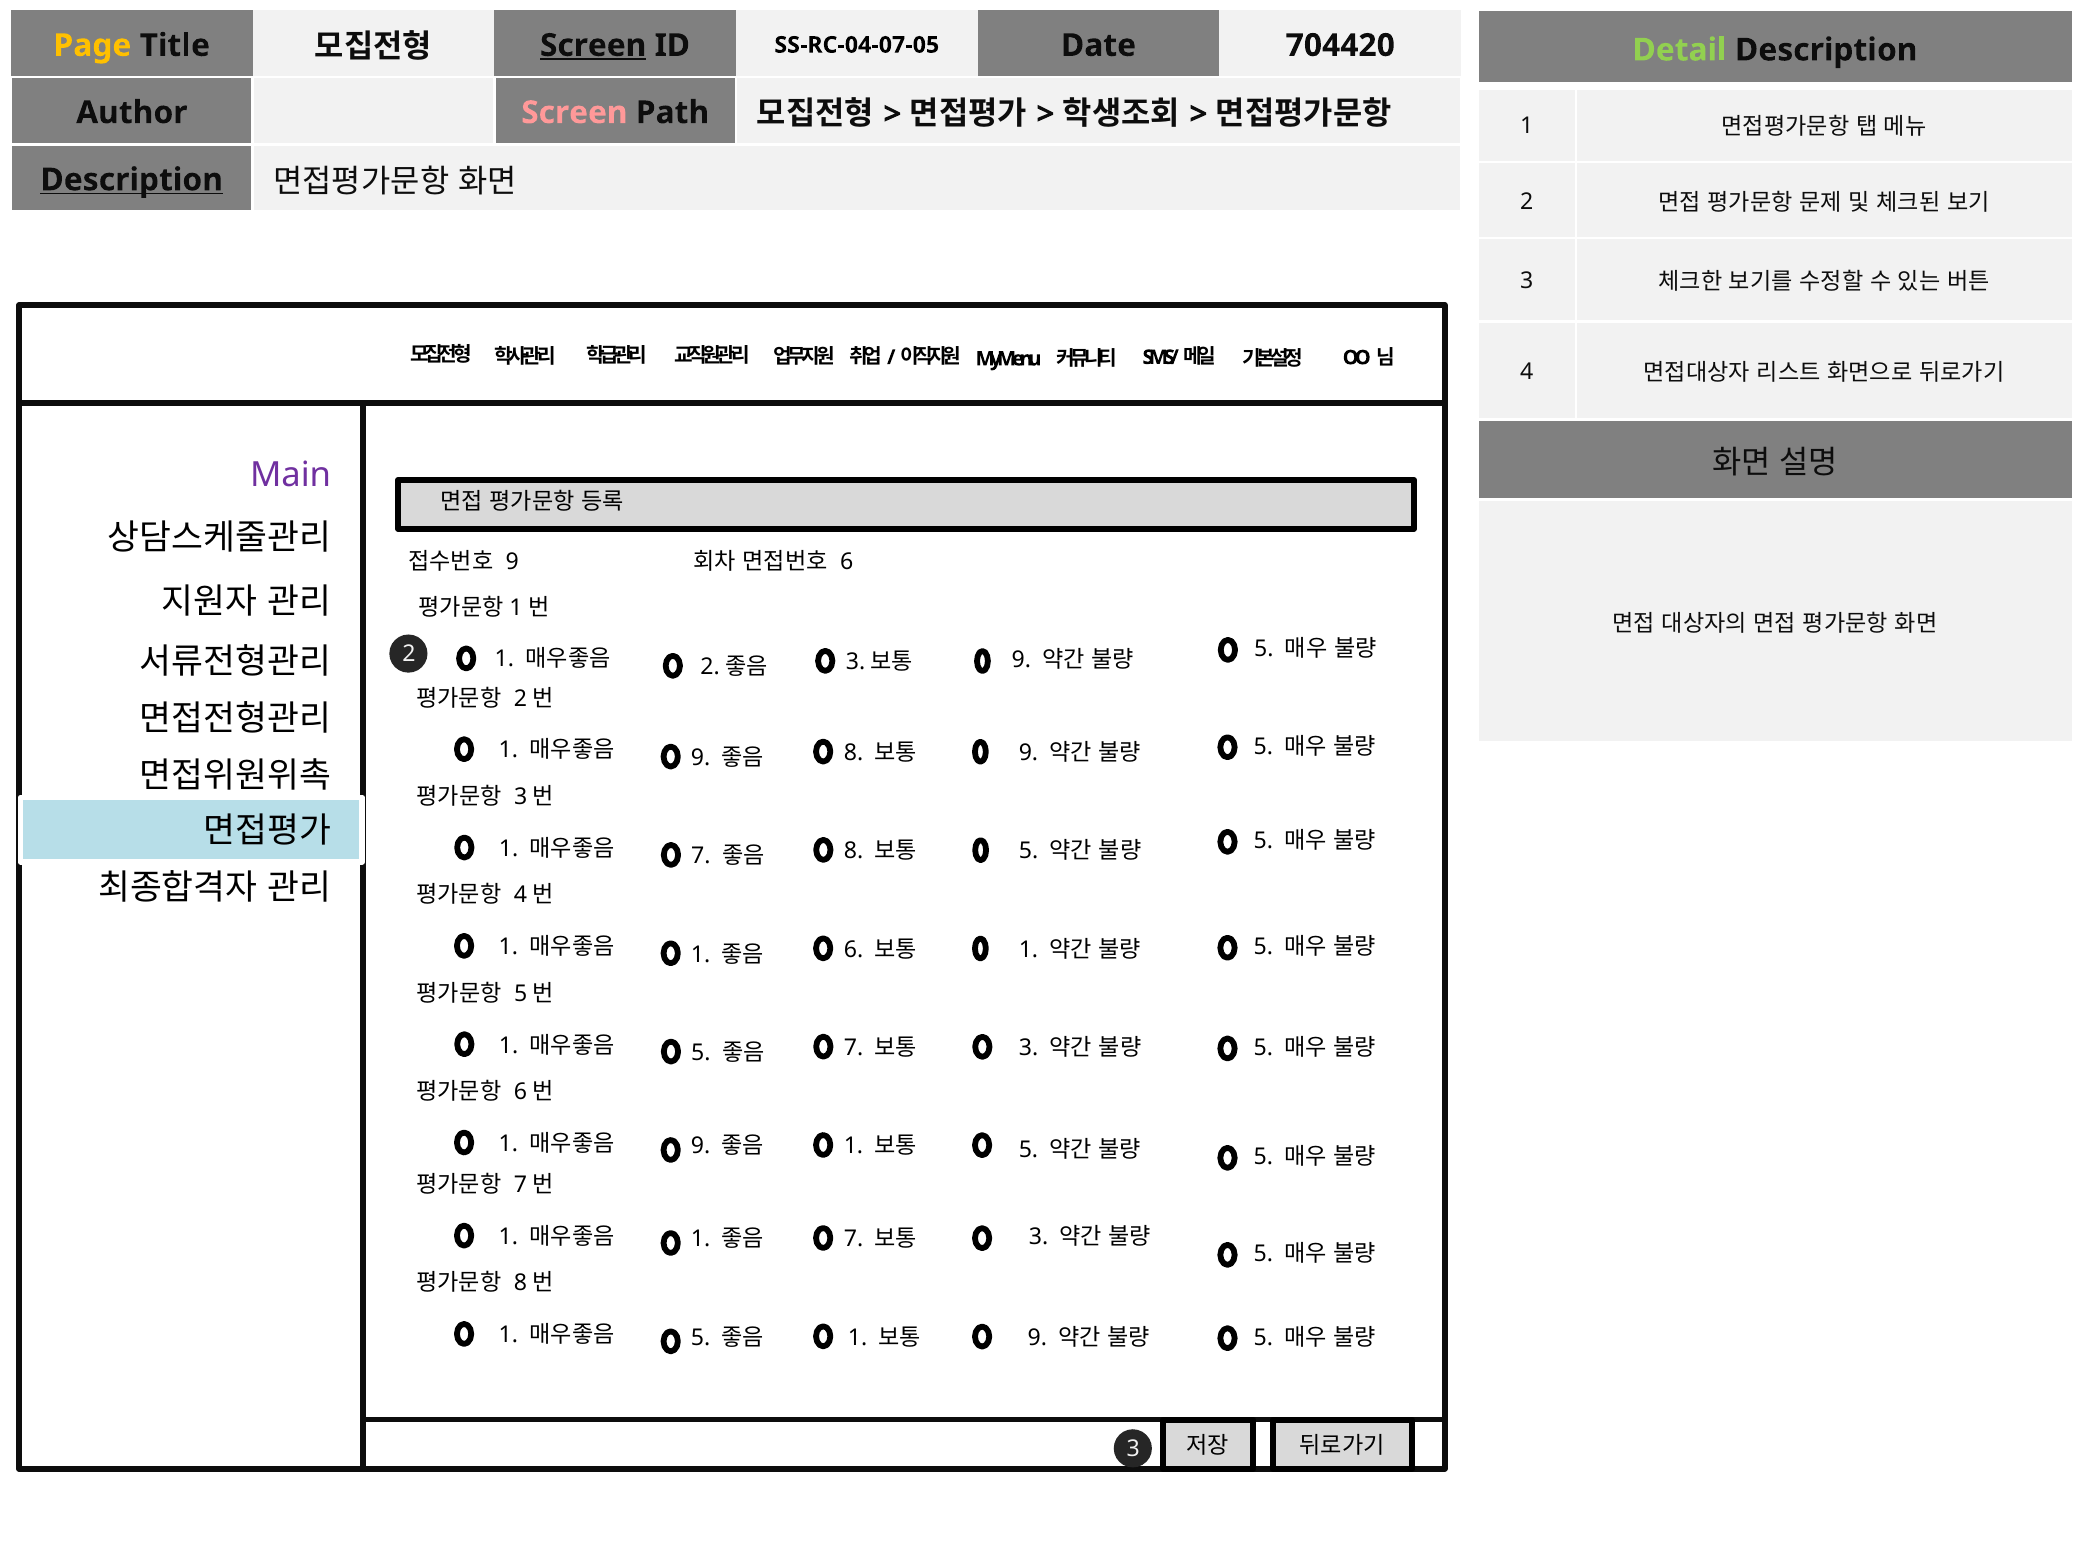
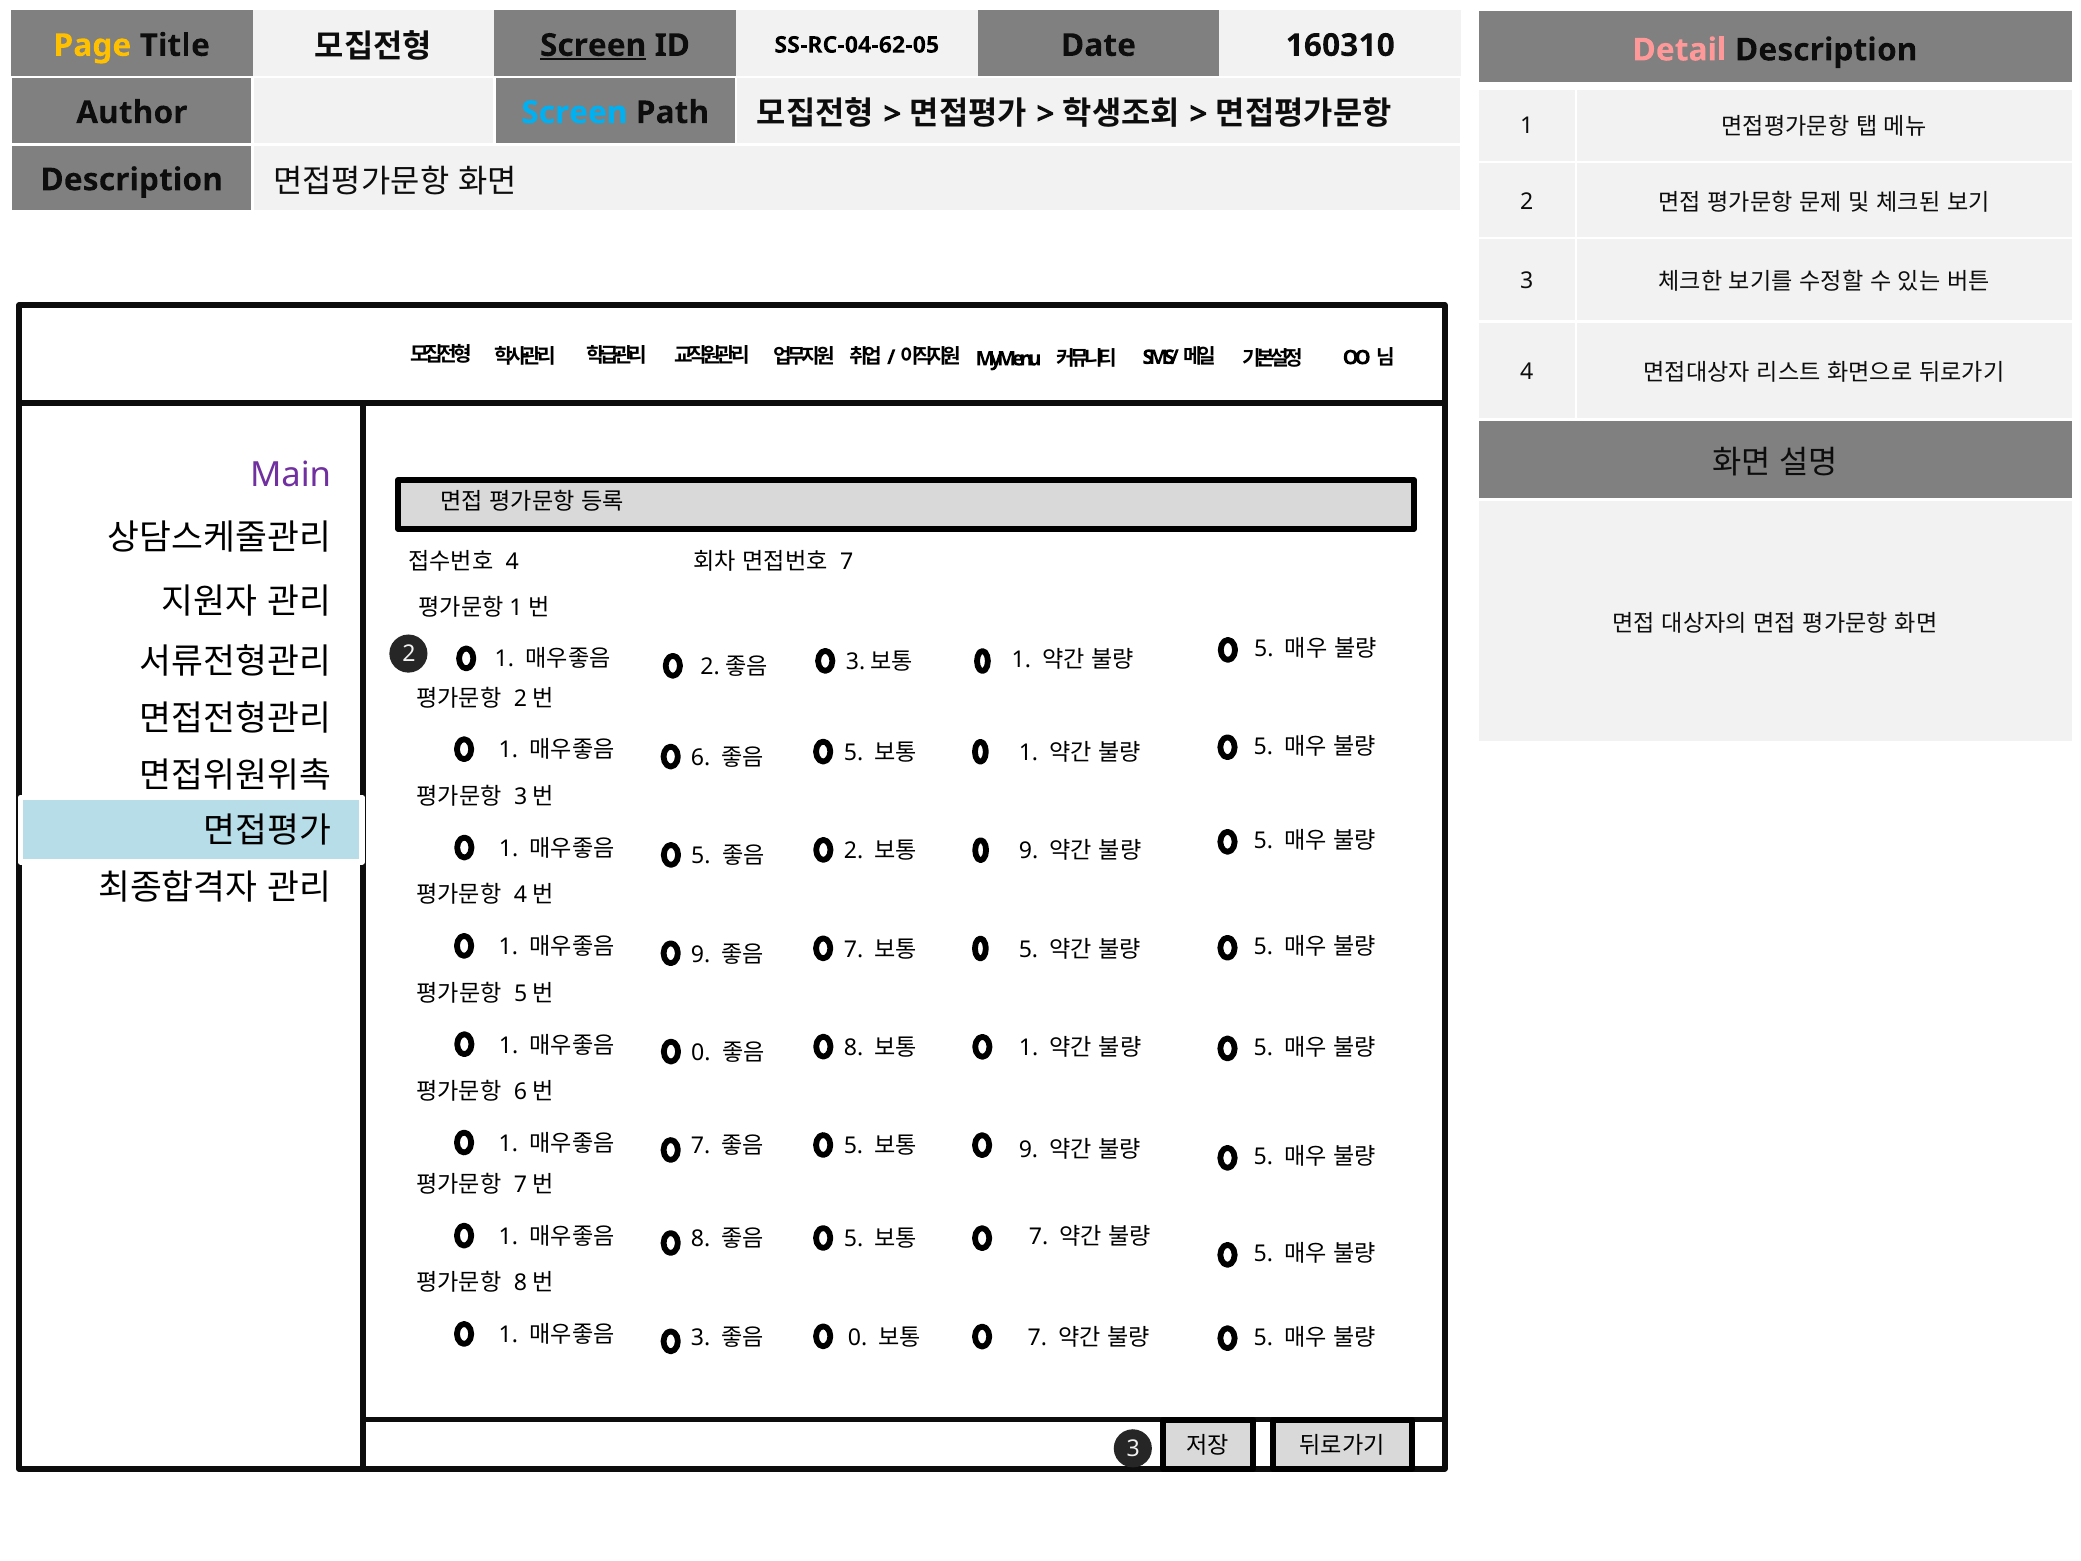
SS-RC-04-07-05: SS-RC-04-07-05 -> SS-RC-04-62-05
704420: 704420 -> 160310
Detail colour: light green -> pink
Screen at (574, 113) colour: pink -> light blue
Description at (132, 180) underline: present -> none
9 at (512, 561): 9 -> 4
6 at (847, 562): 6 -> 7
9 at (1021, 660): 9 -> 1
9 at (701, 758): 9 -> 6
8 at (854, 753): 8 -> 5
9 at (1028, 753): 9 -> 1
7 at (701, 856): 7 -> 5
8 at (854, 851): 8 -> 2
5 at (1029, 851): 5 -> 9
1 at (701, 954): 1 -> 9
6 at (854, 949): 6 -> 7
1 at (1028, 949): 1 -> 5
5 at (701, 1053): 5 -> 0
7 at (854, 1048): 7 -> 8
3 at (1029, 1048): 3 -> 1
9 at (701, 1146): 9 -> 7
1 at (853, 1146): 1 -> 5
5 at (1028, 1150): 5 -> 9
1 at (701, 1239): 1 -> 8
7 at (854, 1239): 7 -> 5
3 at (1039, 1237): 3 -> 7
5 at (701, 1337): 5 -> 3
1 at (858, 1337): 1 -> 0
9 at (1037, 1337): 9 -> 7
